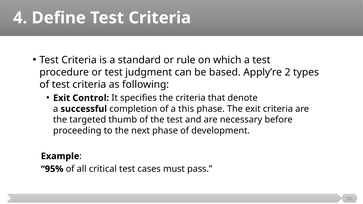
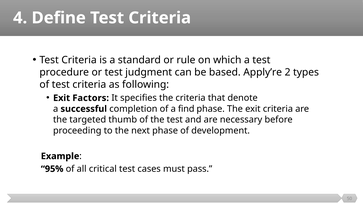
Control: Control -> Factors
this: this -> find
